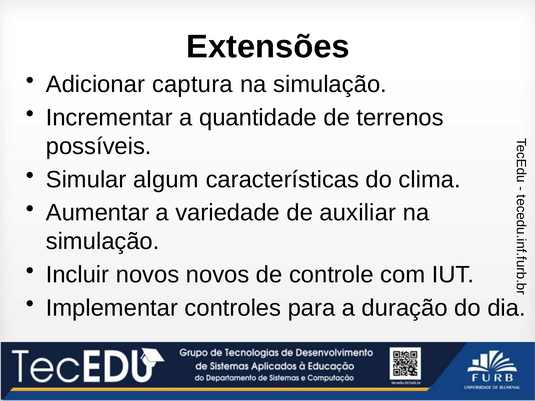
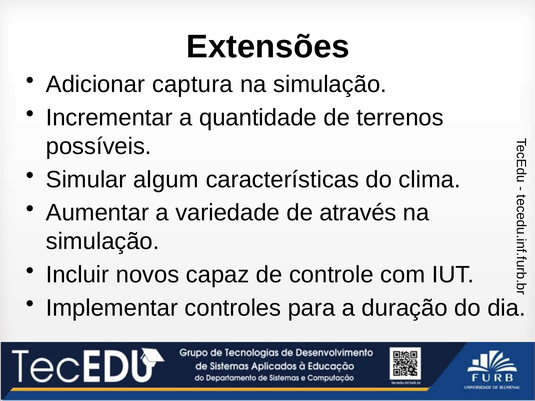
auxiliar: auxiliar -> através
novos novos: novos -> capaz
